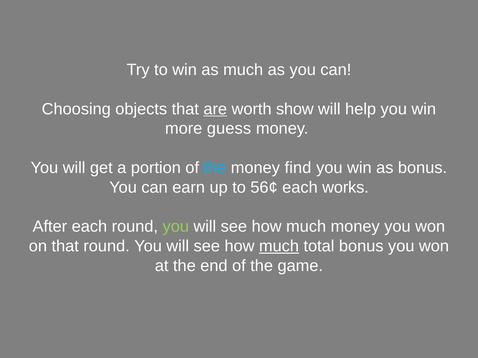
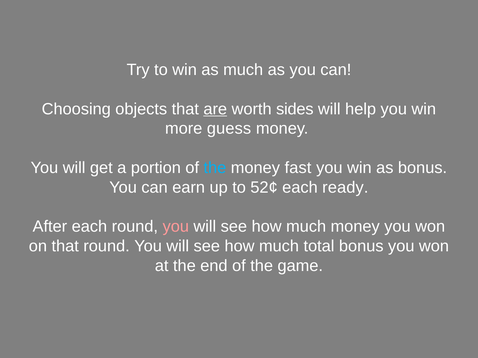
show: show -> sides
find: find -> fast
56¢: 56¢ -> 52¢
works: works -> ready
you at (176, 227) colour: light green -> pink
much at (279, 246) underline: present -> none
